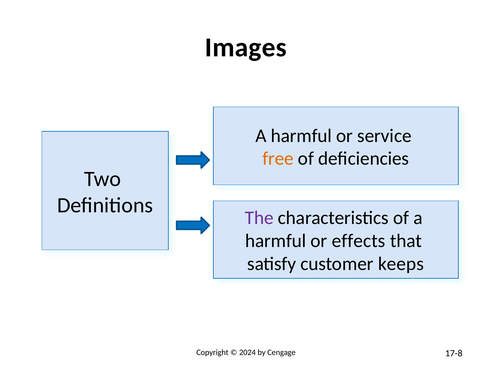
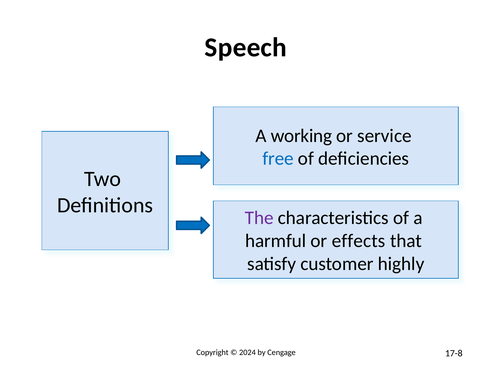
Images: Images -> Speech
harmful at (301, 136): harmful -> working
free colour: orange -> blue
keeps: keeps -> highly
